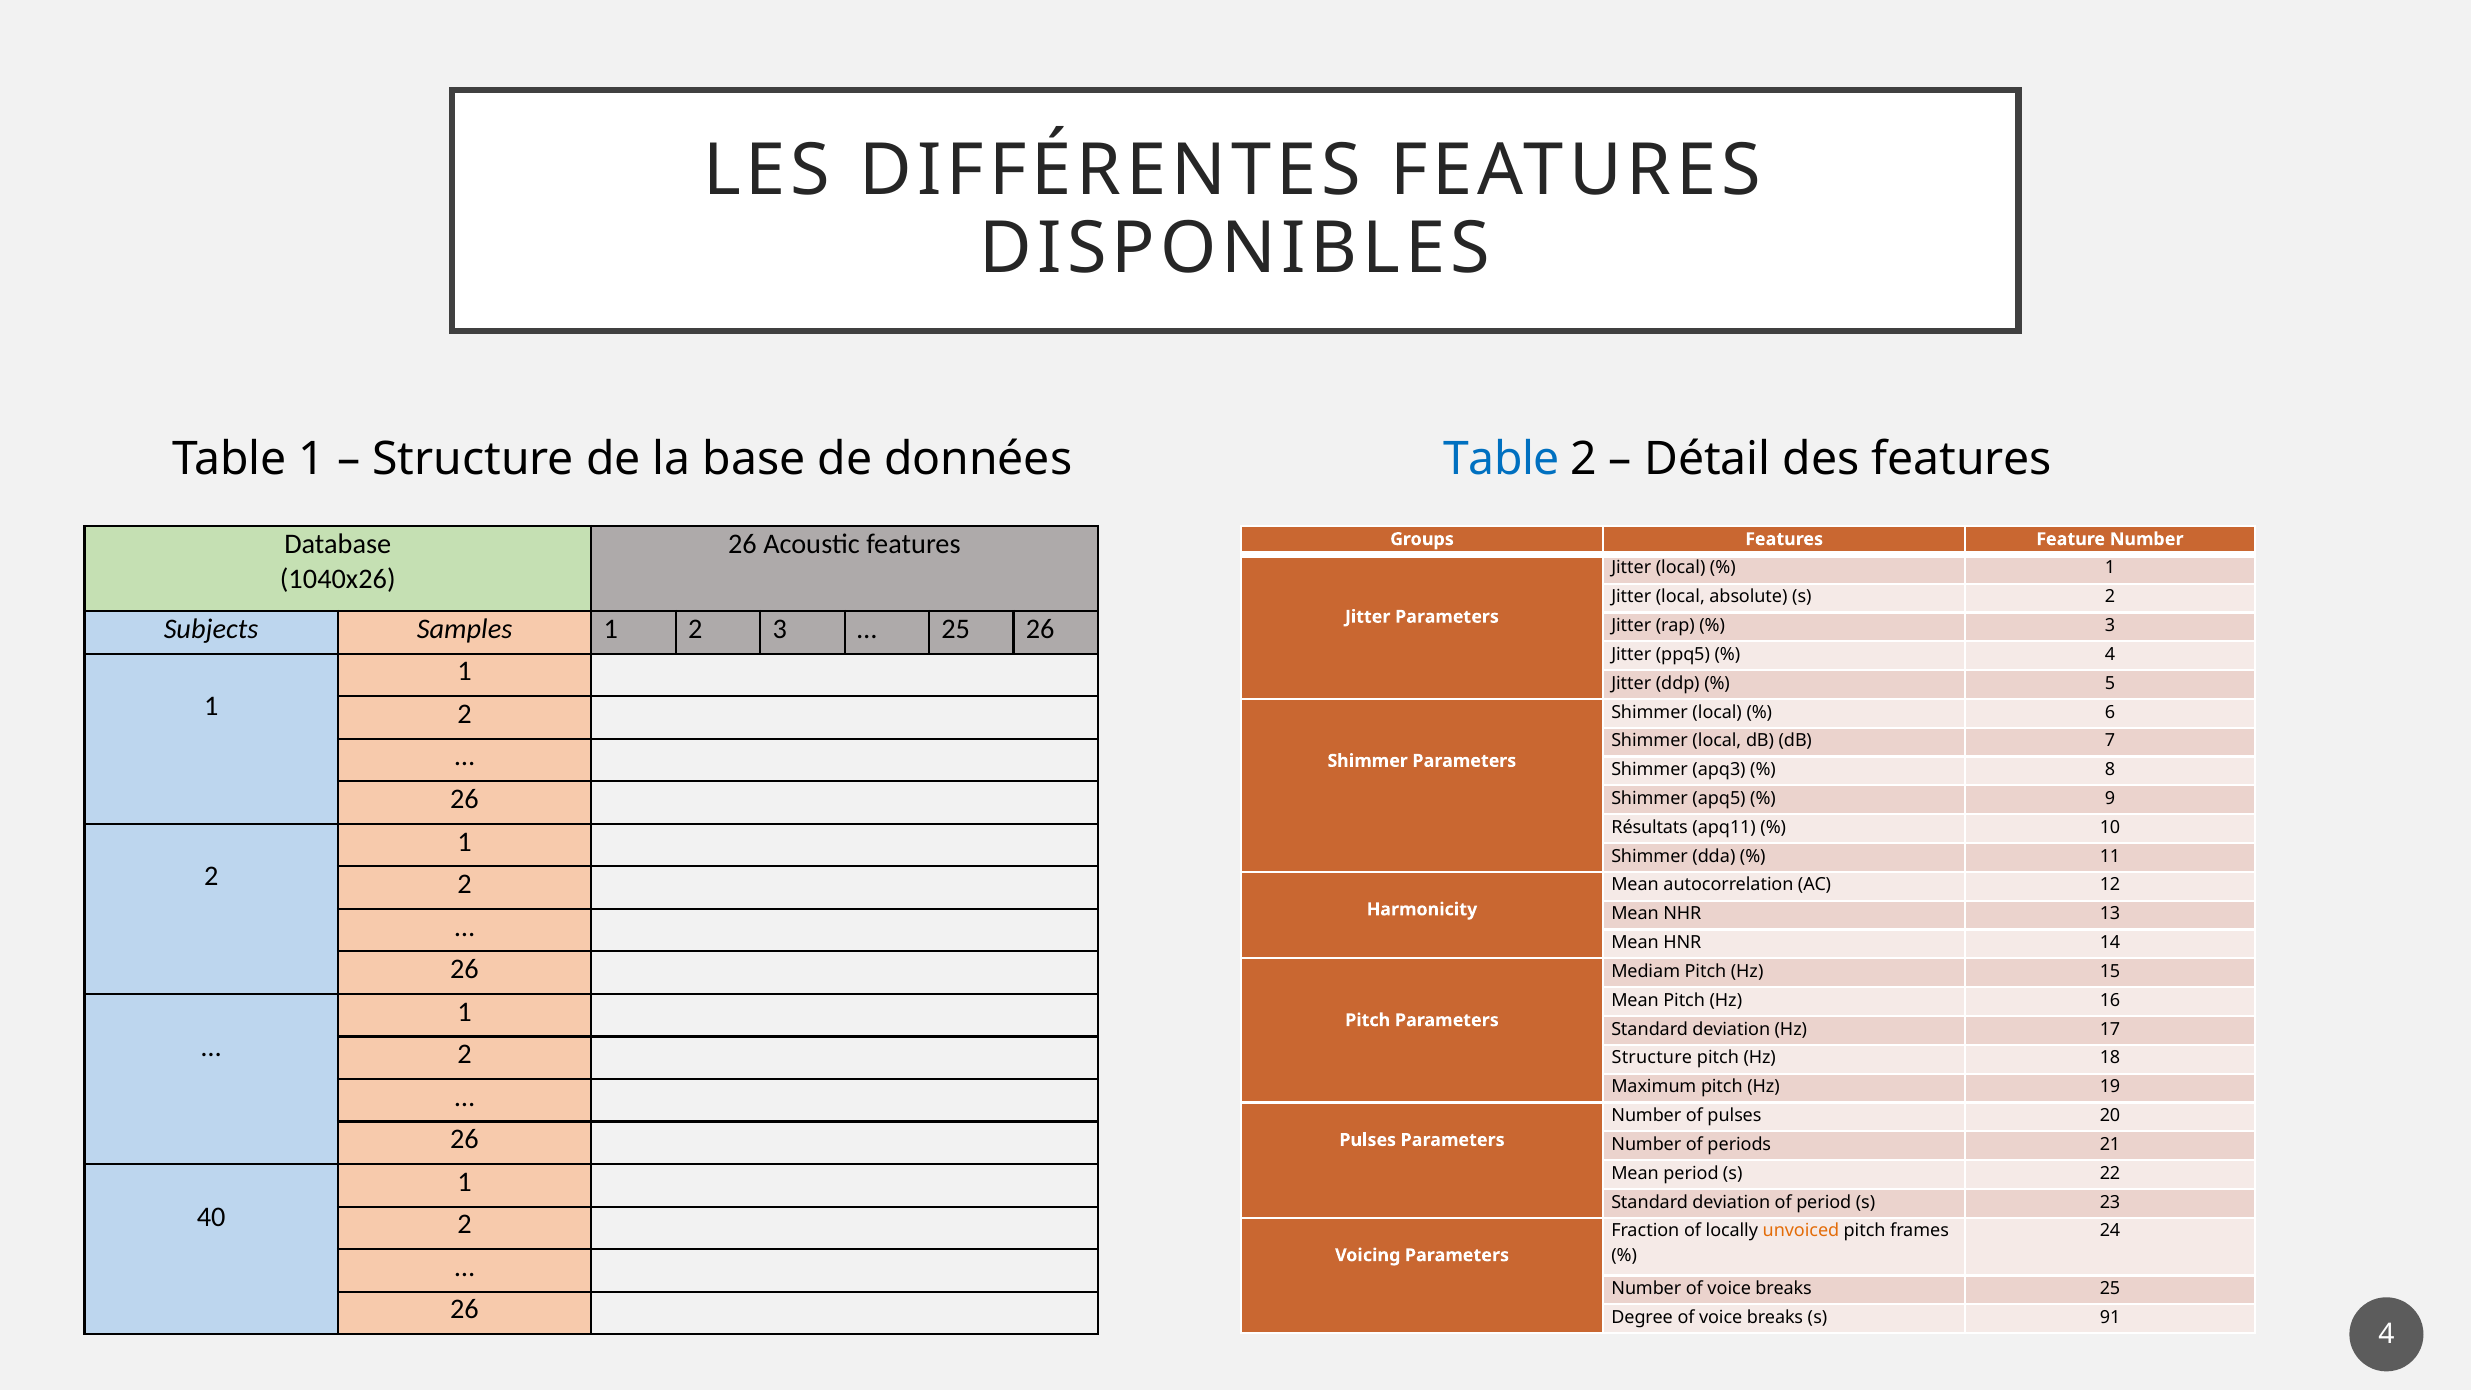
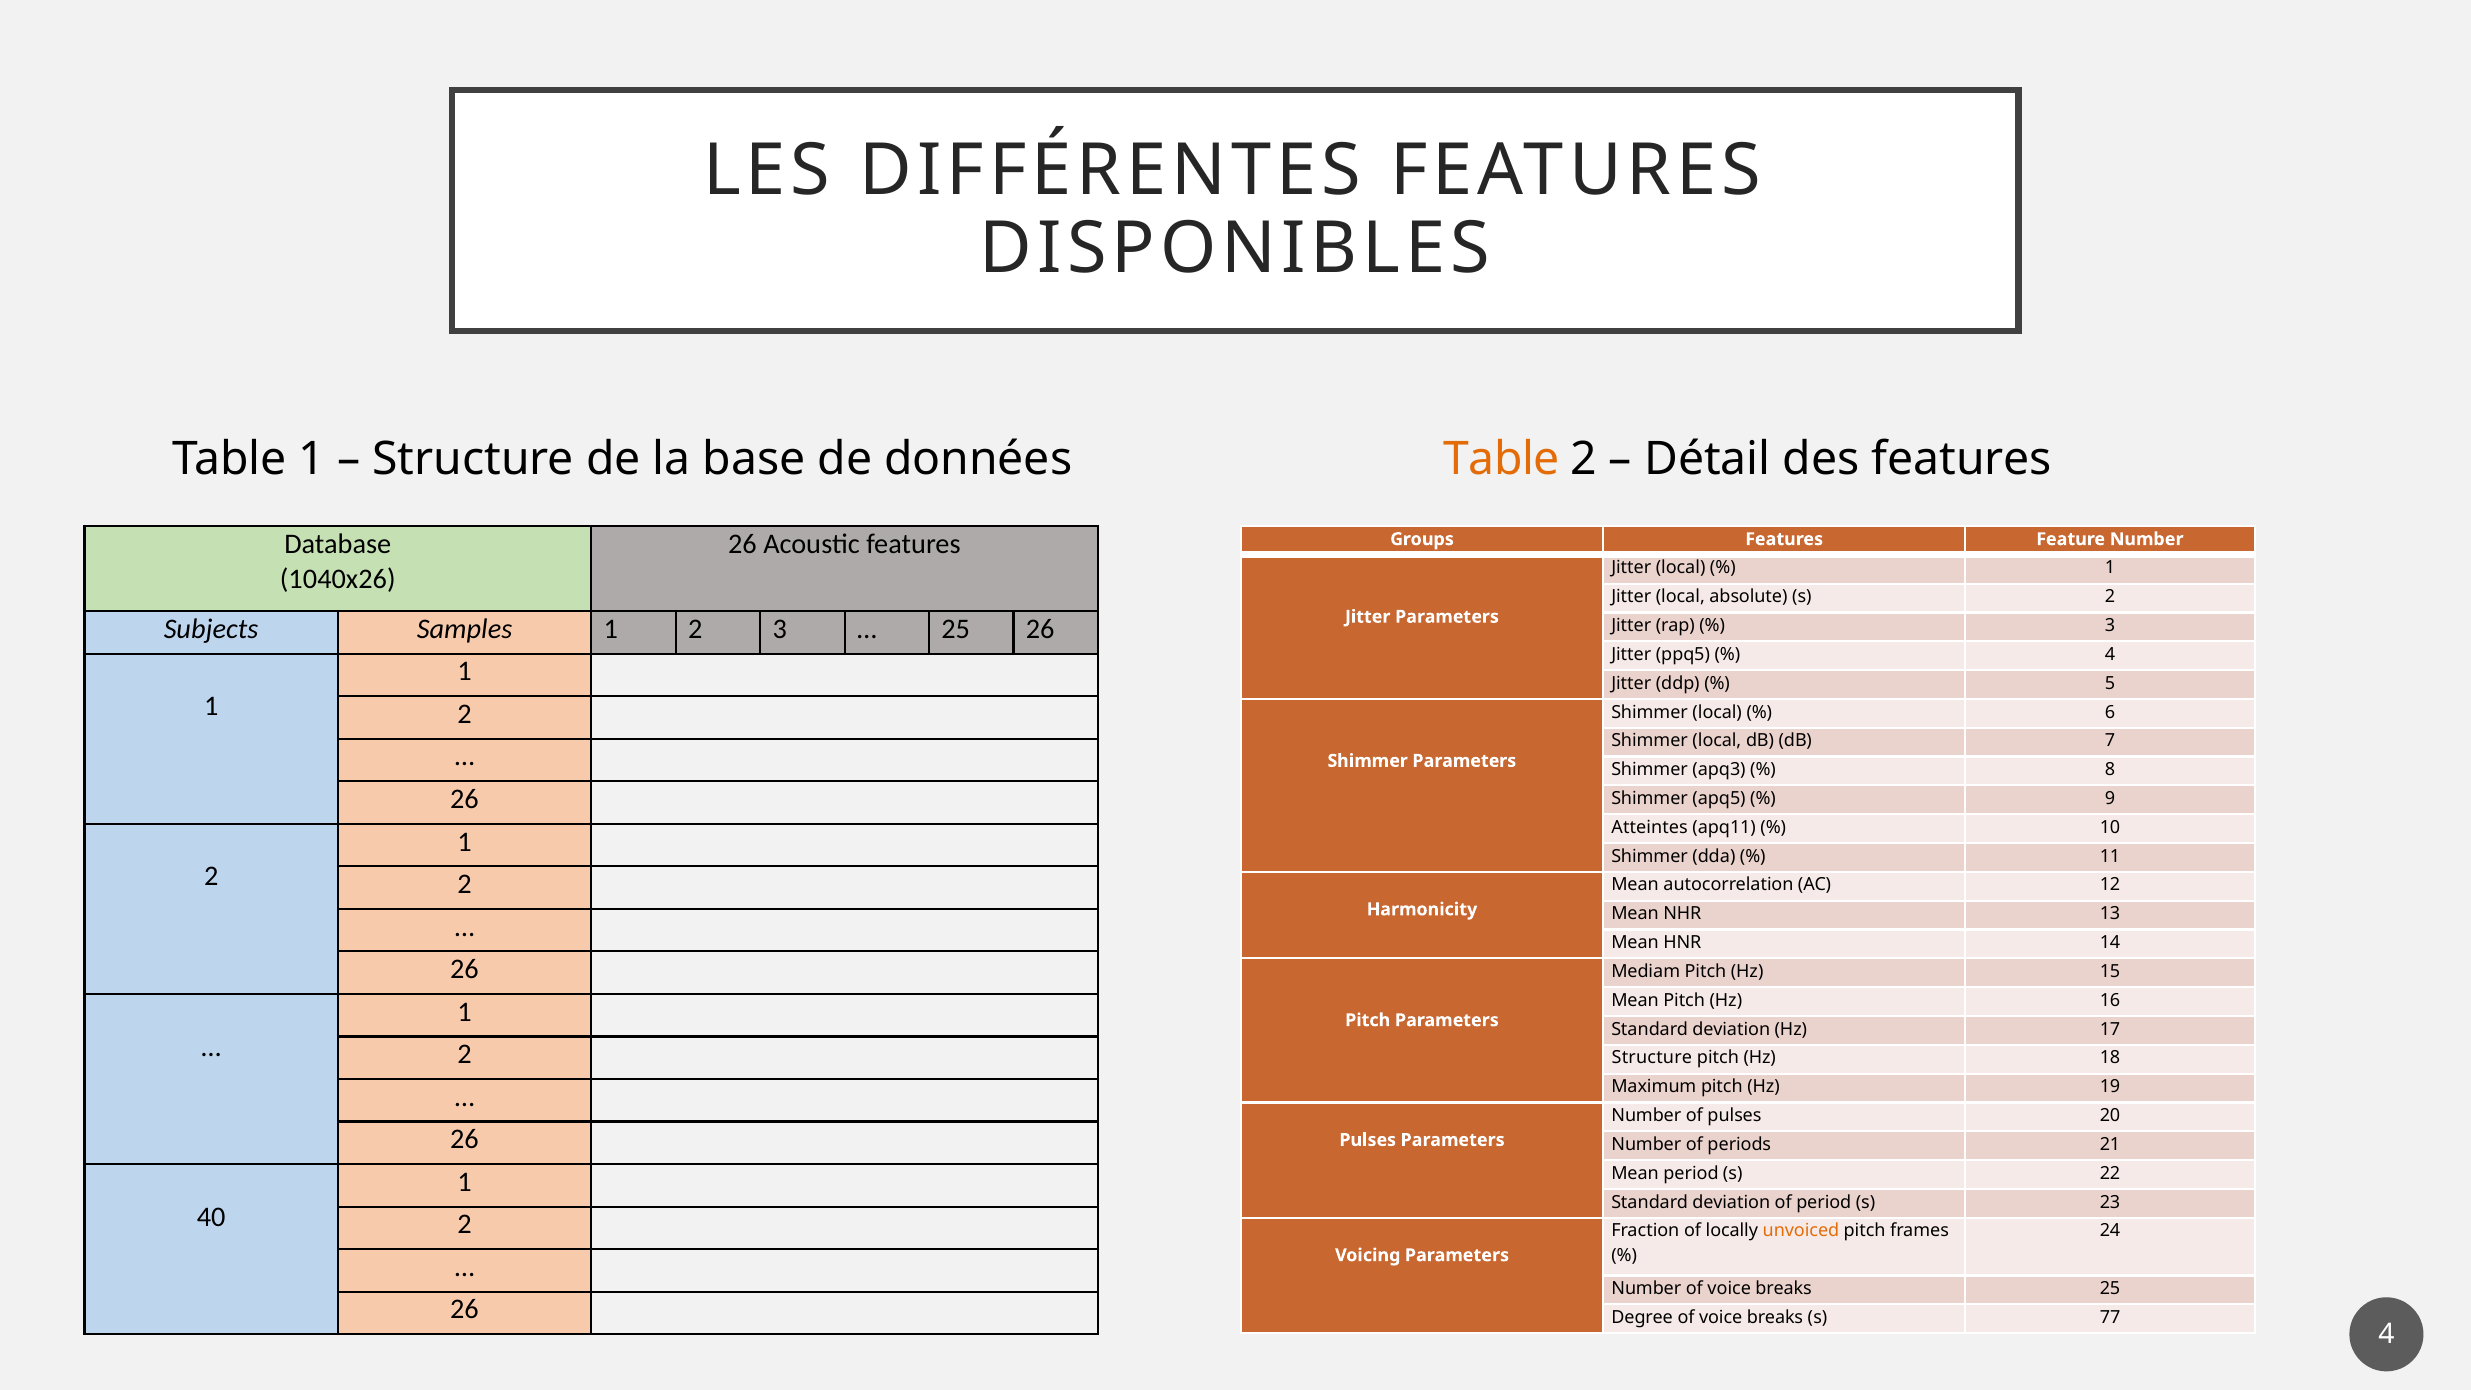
Table at (1501, 459) colour: blue -> orange
Résultats: Résultats -> Atteintes
91: 91 -> 77
